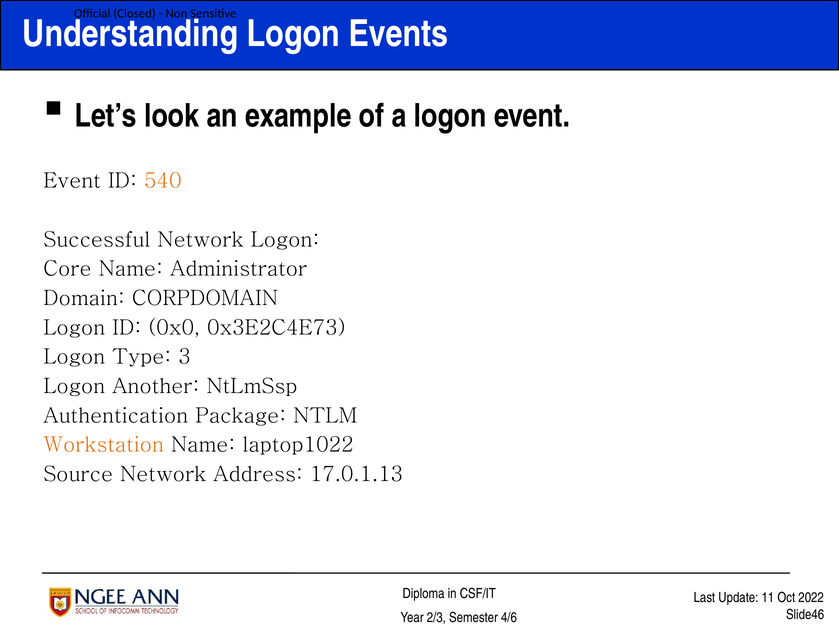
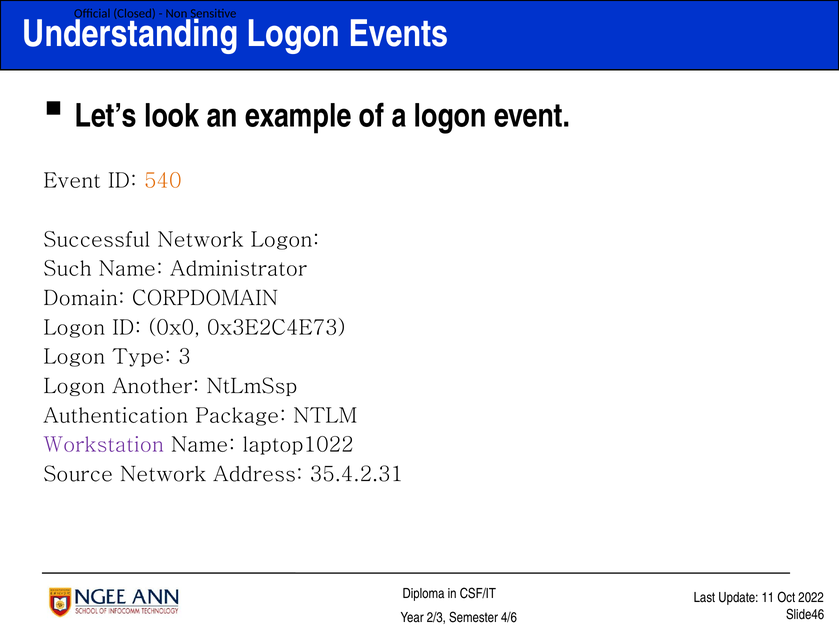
Core: Core -> Such
Workstation colour: orange -> purple
17.0.1.13: 17.0.1.13 -> 35.4.2.31
